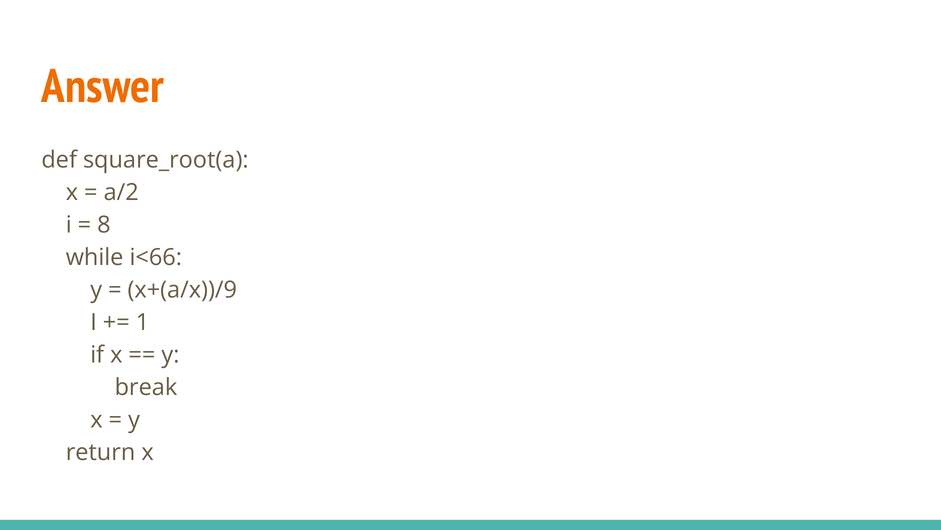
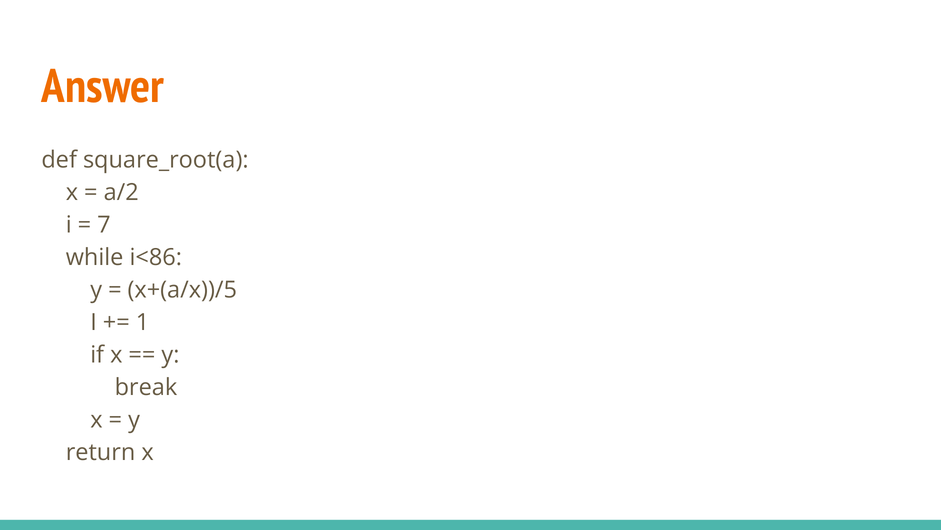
8: 8 -> 7
i<66: i<66 -> i<86
x+(a/x))/9: x+(a/x))/9 -> x+(a/x))/5
